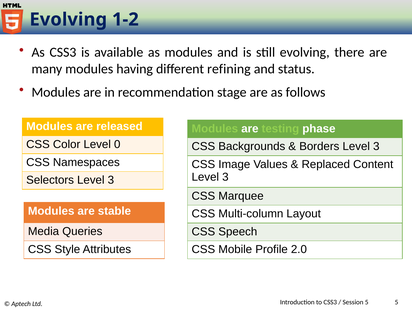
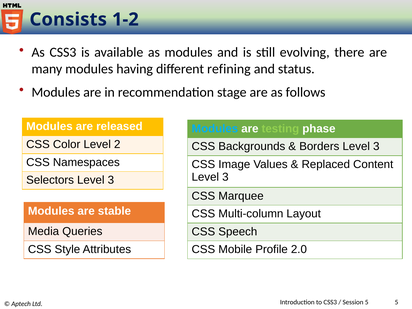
Evolving at (68, 19): Evolving -> Consists
Modules at (215, 129) colour: light green -> light blue
0: 0 -> 2
